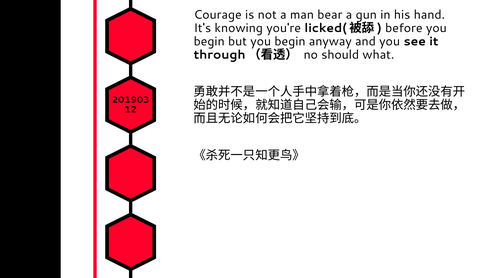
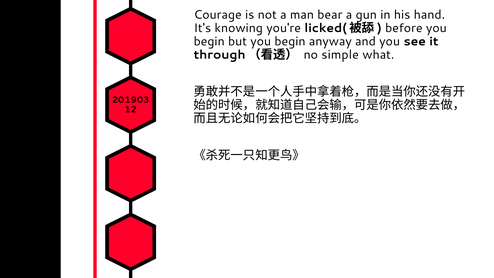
should: should -> simple
